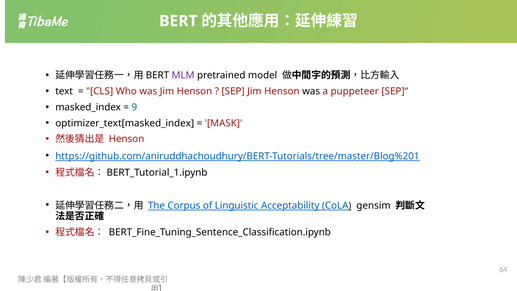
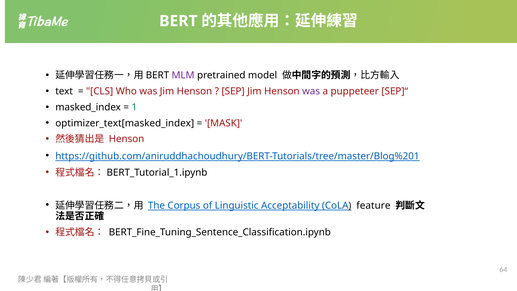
was at (311, 91) colour: black -> purple
9: 9 -> 1
gensim: gensim -> feature
